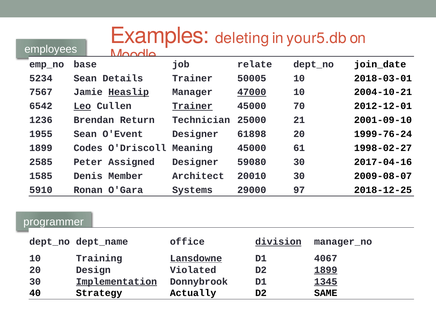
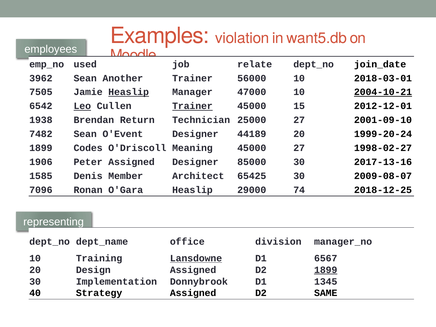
deleting: deleting -> violation
your5.db: your5.db -> want5.db
base: base -> used
5234: 5234 -> 3962
Details: Details -> Another
50005: 50005 -> 56000
7567: 7567 -> 7505
47000 underline: present -> none
2004-10-21 underline: none -> present
70: 70 -> 15
1236: 1236 -> 1938
25000 21: 21 -> 27
1955: 1955 -> 7482
61898: 61898 -> 44189
1999-76-24: 1999-76-24 -> 1999-20-24
45000 61: 61 -> 27
2585: 2585 -> 1906
59080: 59080 -> 85000
2017-04-16: 2017-04-16 -> 2017-13-16
20010: 20010 -> 65425
5910: 5910 -> 7096
O'Gara Systems: Systems -> Heaslip
97: 97 -> 74
programmer: programmer -> representing
division underline: present -> none
4067: 4067 -> 6567
Design Violated: Violated -> Assigned
Implementation underline: present -> none
1345 underline: present -> none
Strategy Actually: Actually -> Assigned
